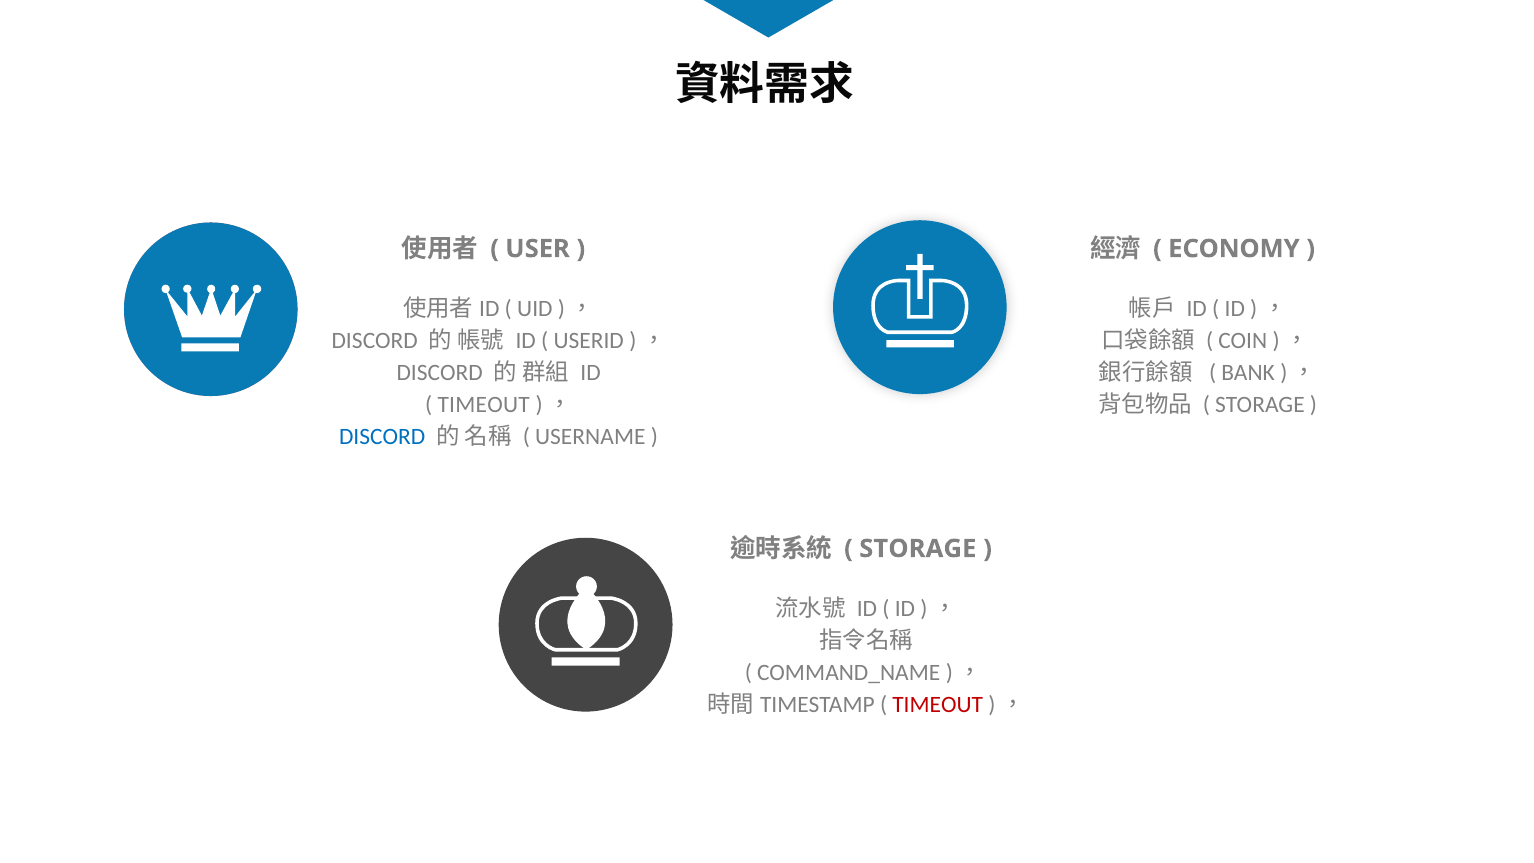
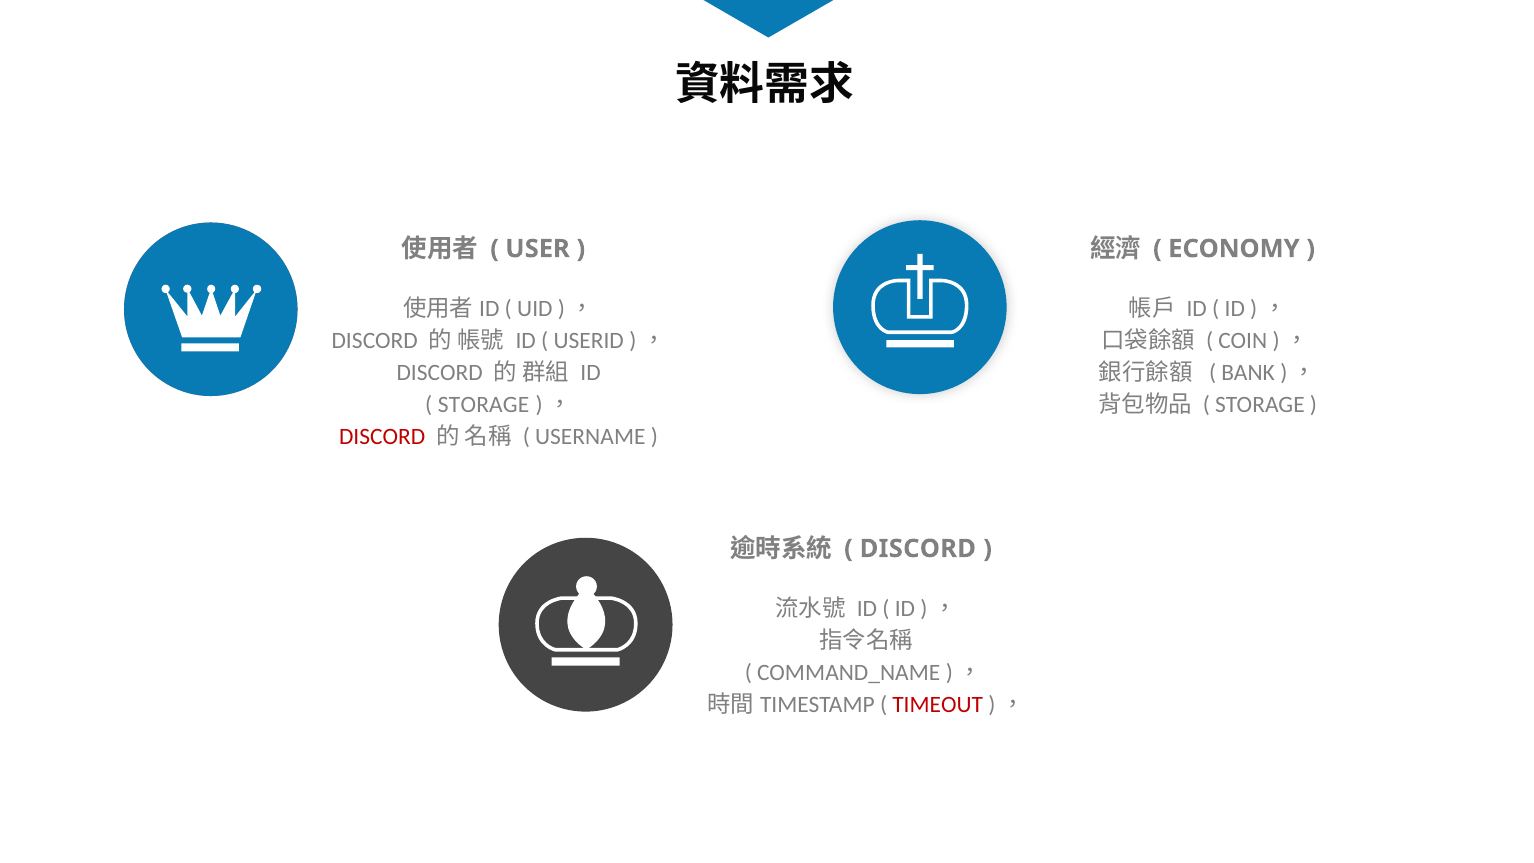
TIMEOUT at (484, 405): TIMEOUT -> STORAGE
DISCORD at (382, 437) colour: blue -> red
STORAGE at (918, 549): STORAGE -> DISCORD
